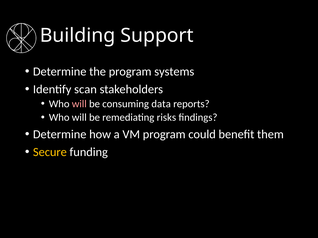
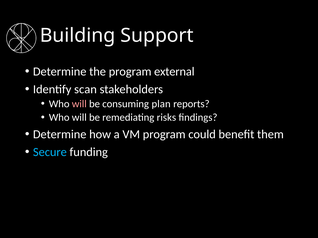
systems: systems -> external
data: data -> plan
Secure colour: yellow -> light blue
